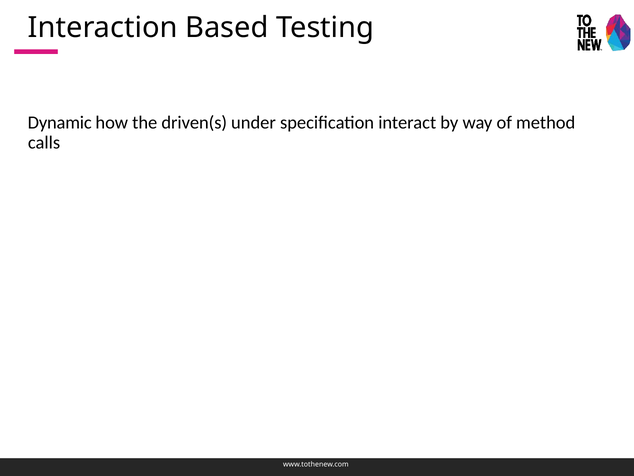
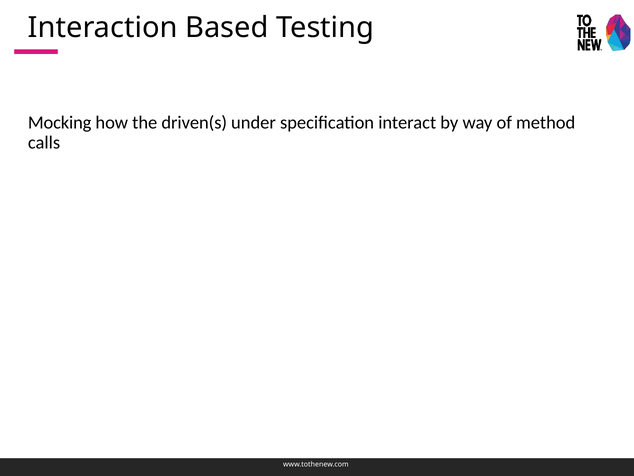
Dynamic: Dynamic -> Mocking
